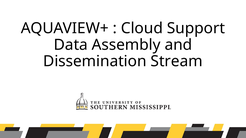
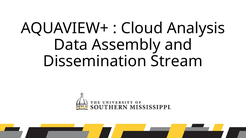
Support: Support -> Analysis
